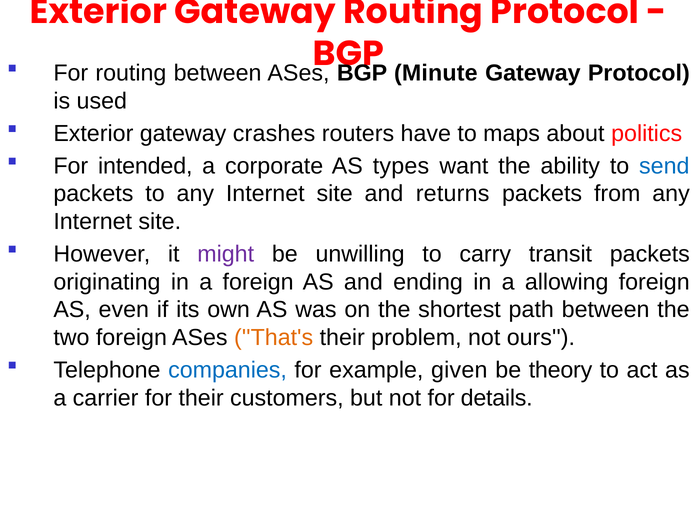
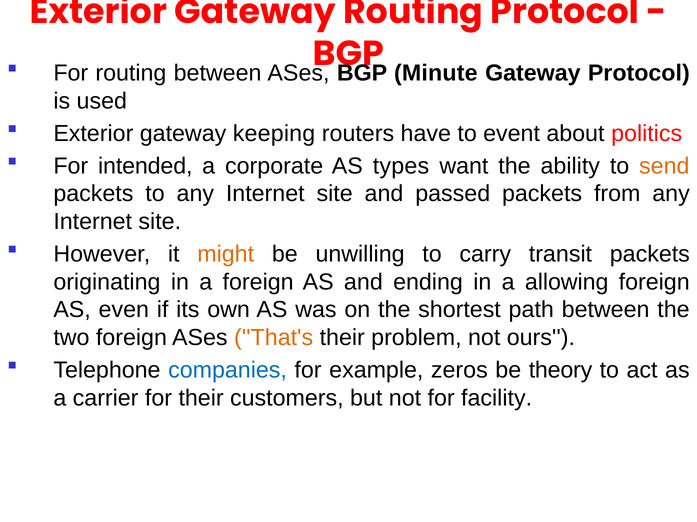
crashes: crashes -> keeping
maps: maps -> event
send colour: blue -> orange
returns: returns -> passed
might colour: purple -> orange
given: given -> zeros
details: details -> facility
